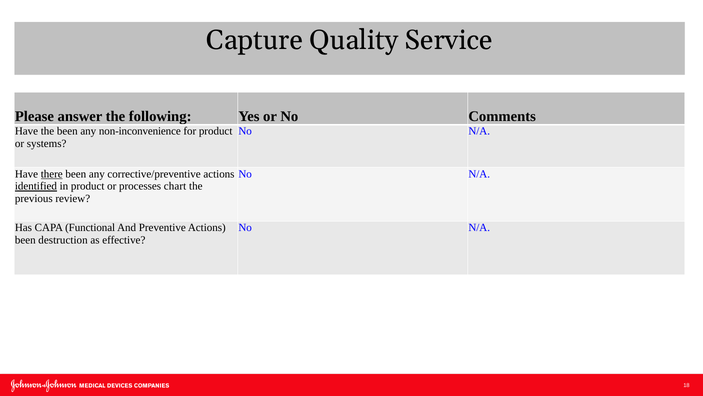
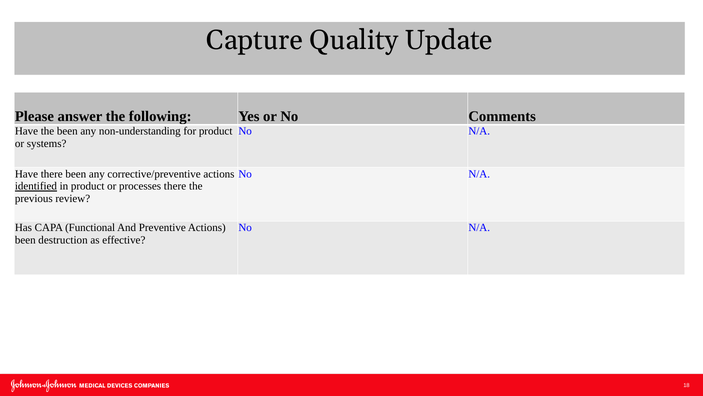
Service: Service -> Update
non-inconvenience: non-inconvenience -> non-understanding
there at (52, 174) underline: present -> none
processes chart: chart -> there
